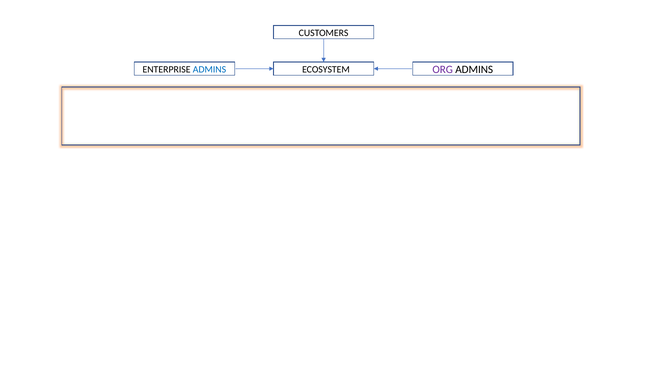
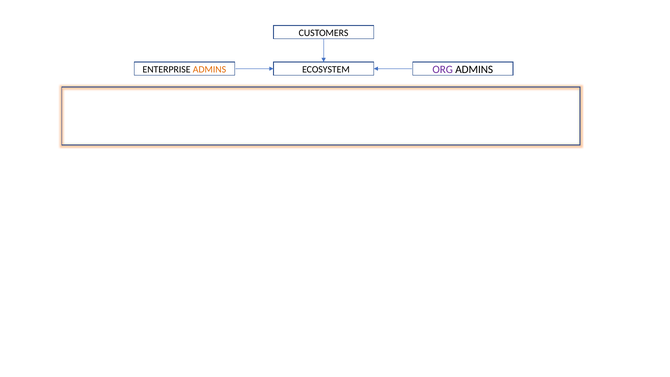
ADMINS at (209, 69) colour: blue -> orange
